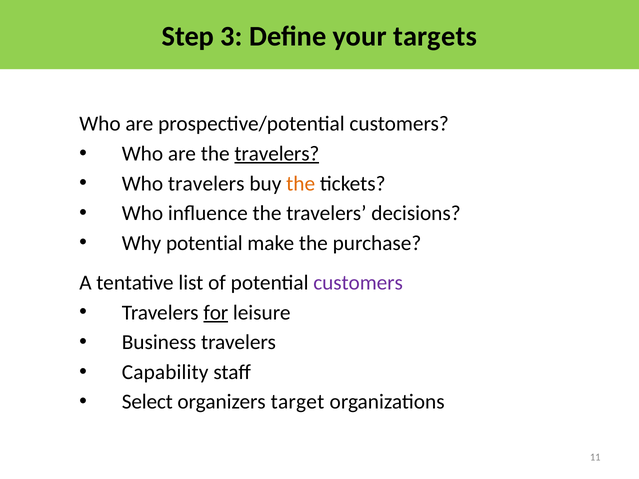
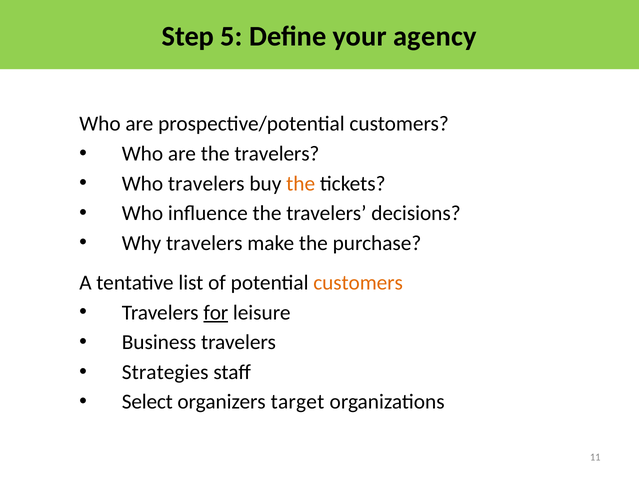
3: 3 -> 5
targets: targets -> agency
travelers at (277, 154) underline: present -> none
Why potential: potential -> travelers
customers at (358, 283) colour: purple -> orange
Capability: Capability -> Strategies
